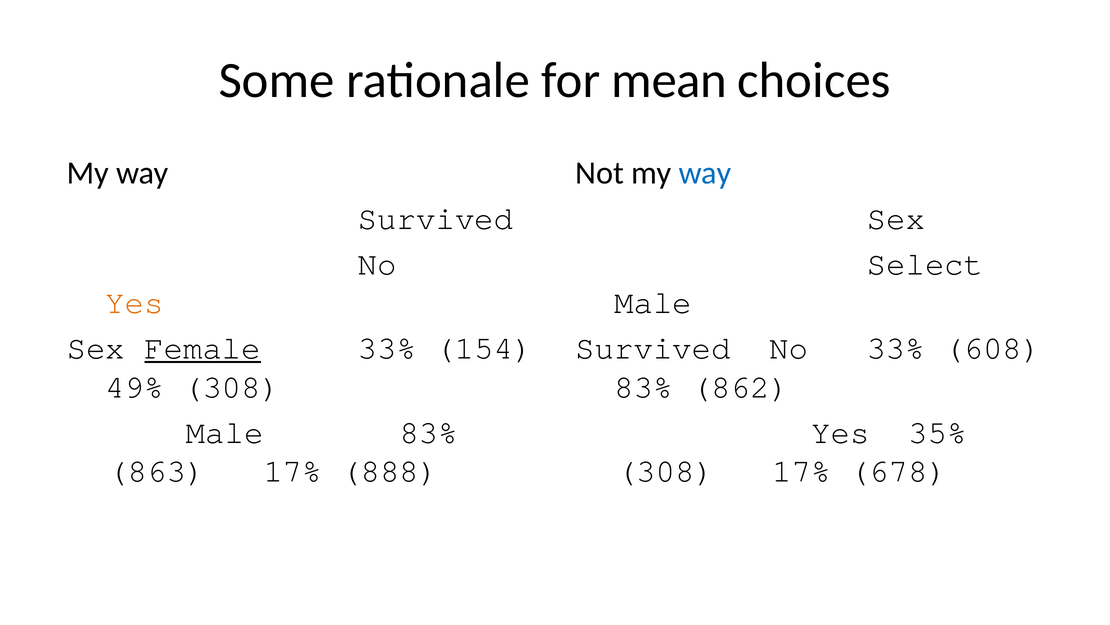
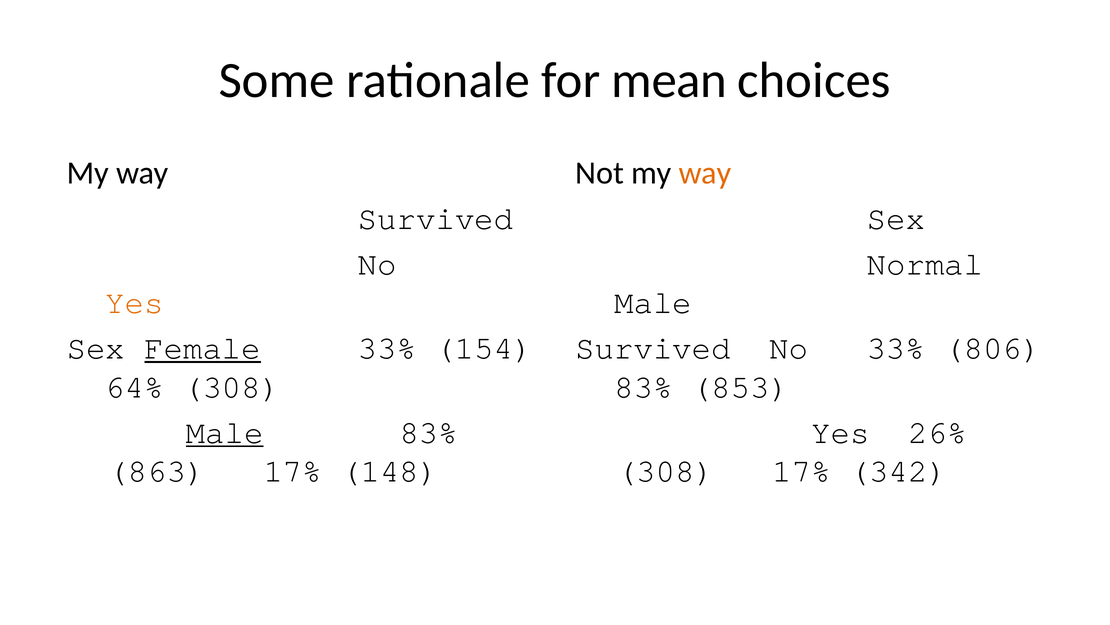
way at (705, 173) colour: blue -> orange
Select: Select -> Normal
608: 608 -> 806
49%: 49% -> 64%
862: 862 -> 853
Male at (225, 432) underline: none -> present
35%: 35% -> 26%
888: 888 -> 148
678: 678 -> 342
